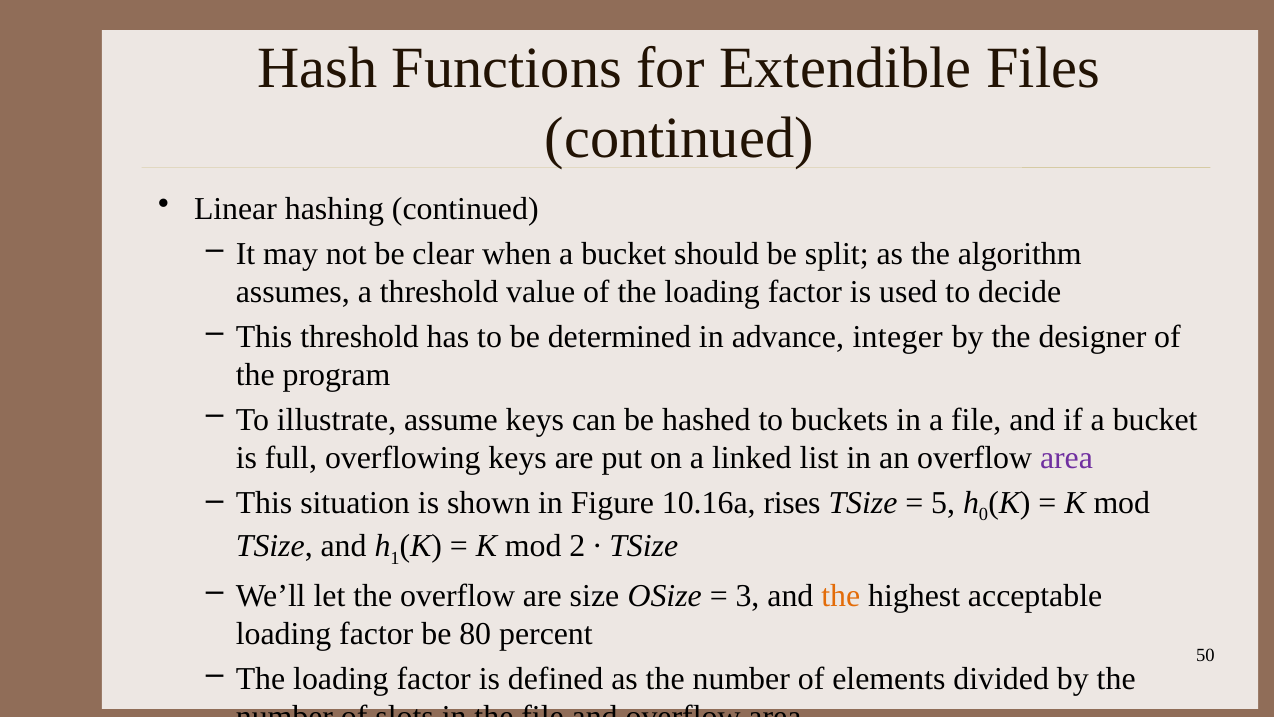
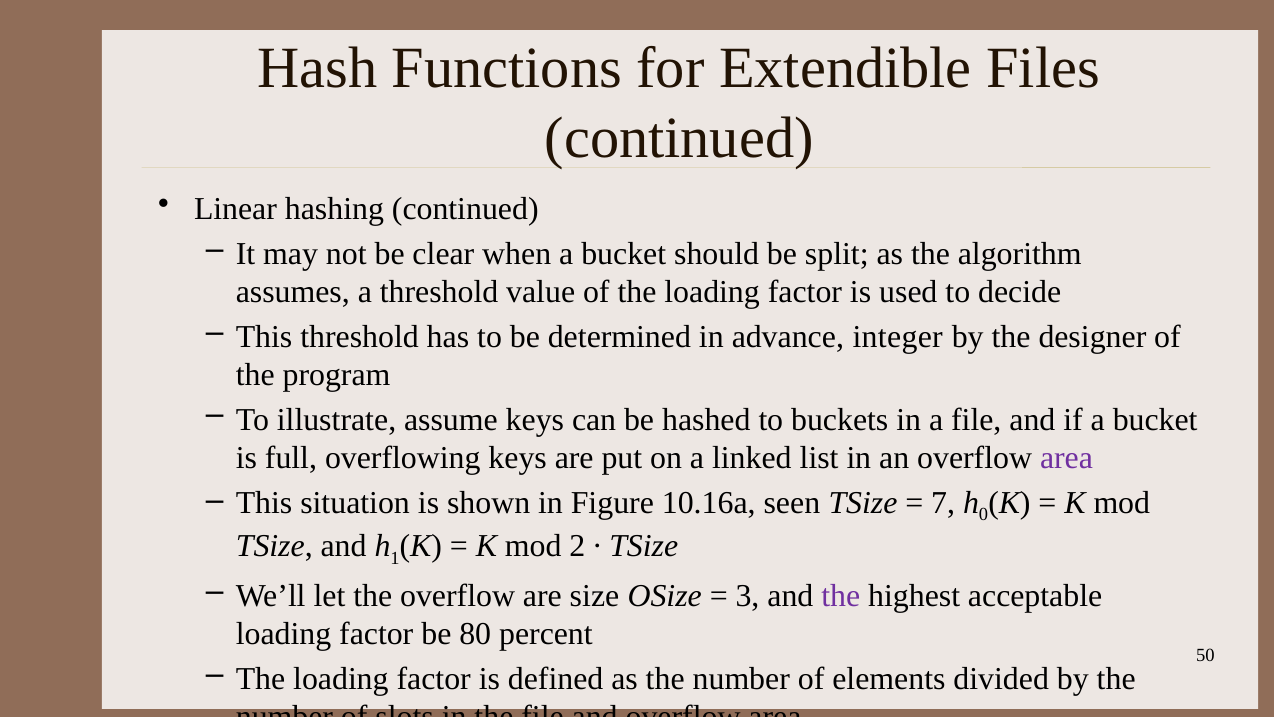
rises: rises -> seen
5: 5 -> 7
the at (841, 596) colour: orange -> purple
